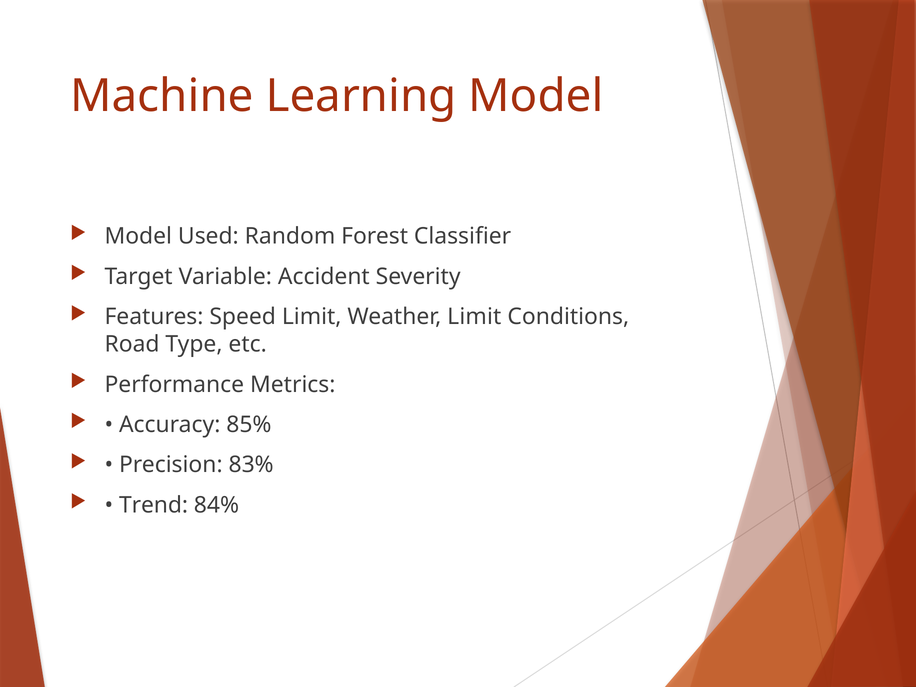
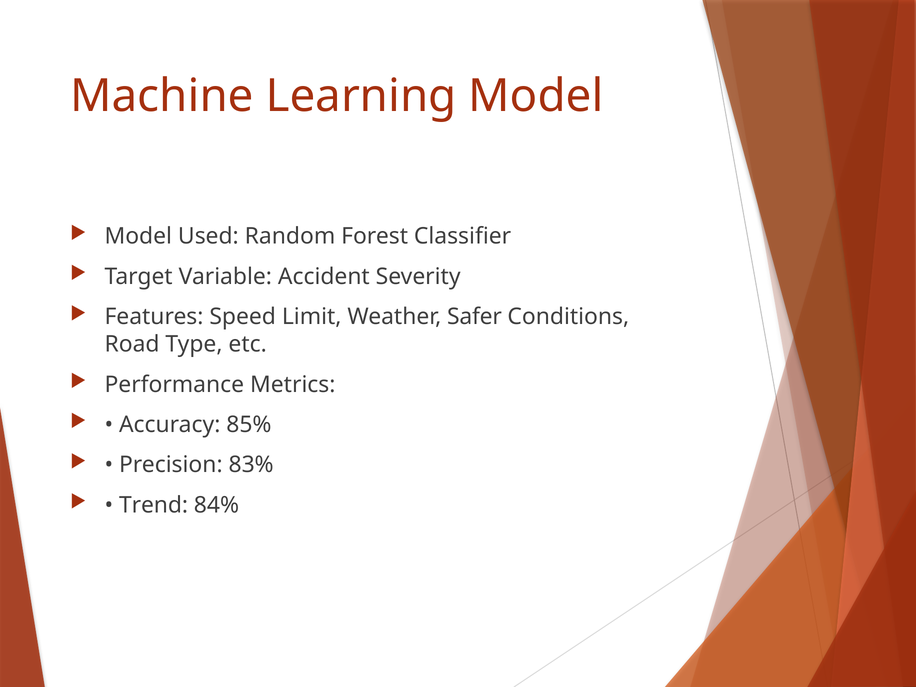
Weather Limit: Limit -> Safer
